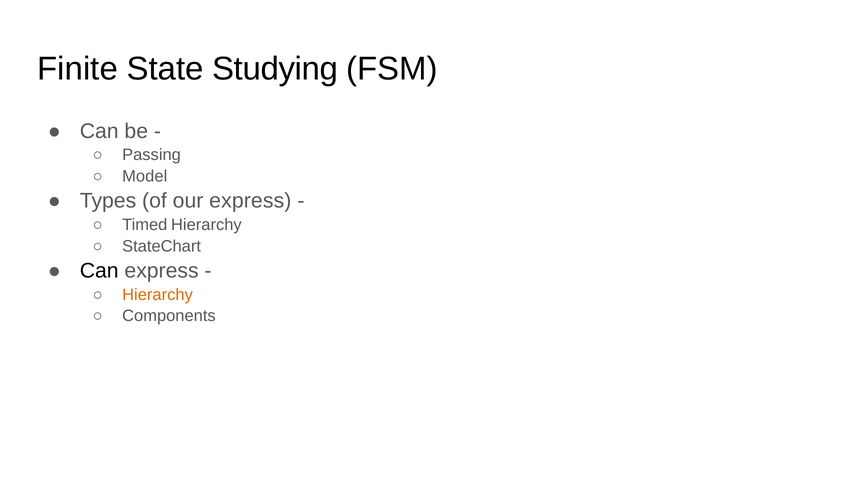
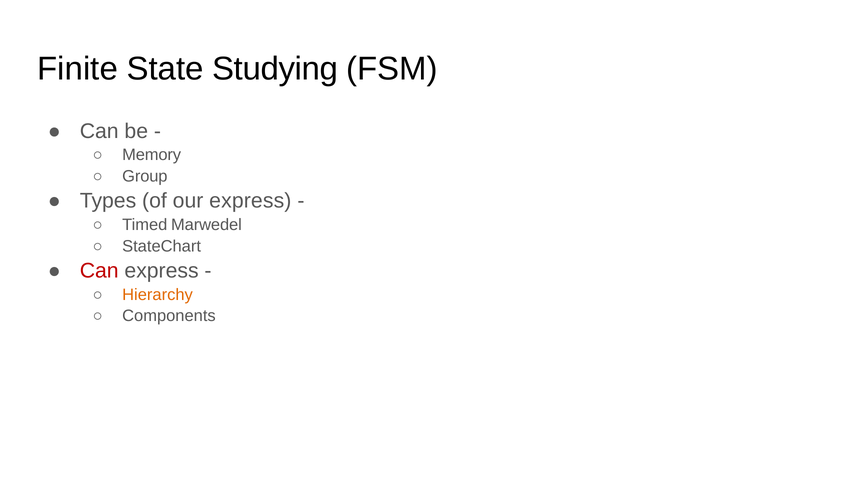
Passing: Passing -> Memory
Model: Model -> Group
Timed Hierarchy: Hierarchy -> Marwedel
Can at (99, 271) colour: black -> red
